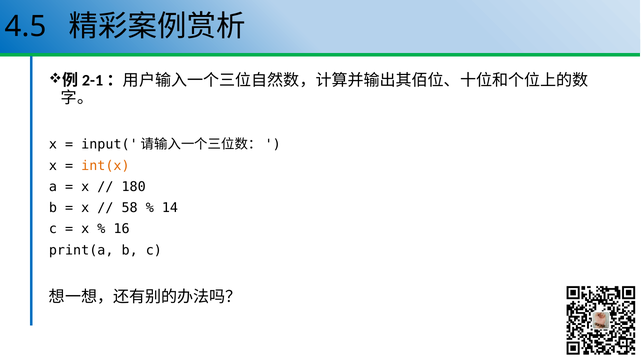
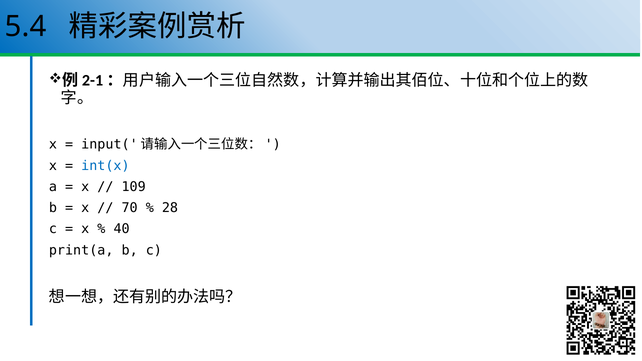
4.5: 4.5 -> 5.4
int(x colour: orange -> blue
180: 180 -> 109
58: 58 -> 70
14: 14 -> 28
16: 16 -> 40
